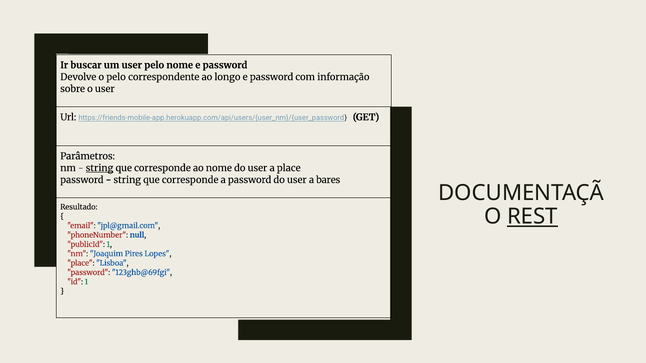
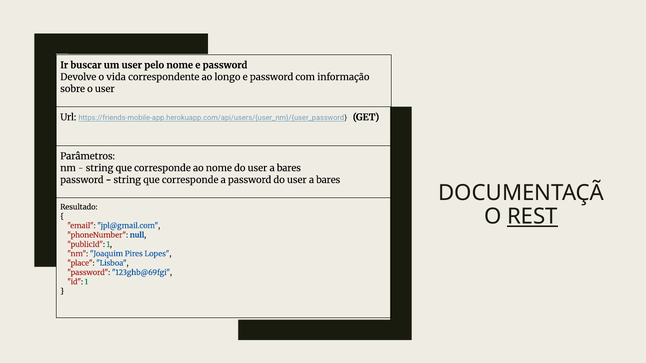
o pelo: pelo -> vida
string at (100, 168) underline: present -> none
place at (289, 168): place -> bares
